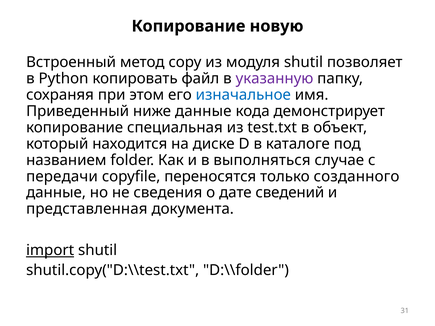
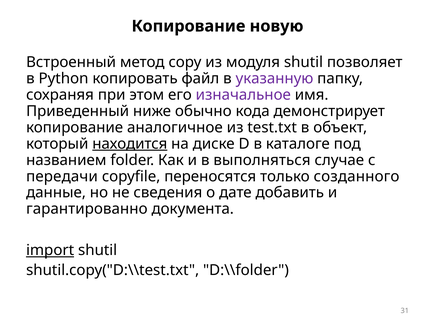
изначальное colour: blue -> purple
ниже данные: данные -> обычно
специальная: специальная -> аналогичное
находится underline: none -> present
сведений: сведений -> добавить
представленная: представленная -> гарантированно
